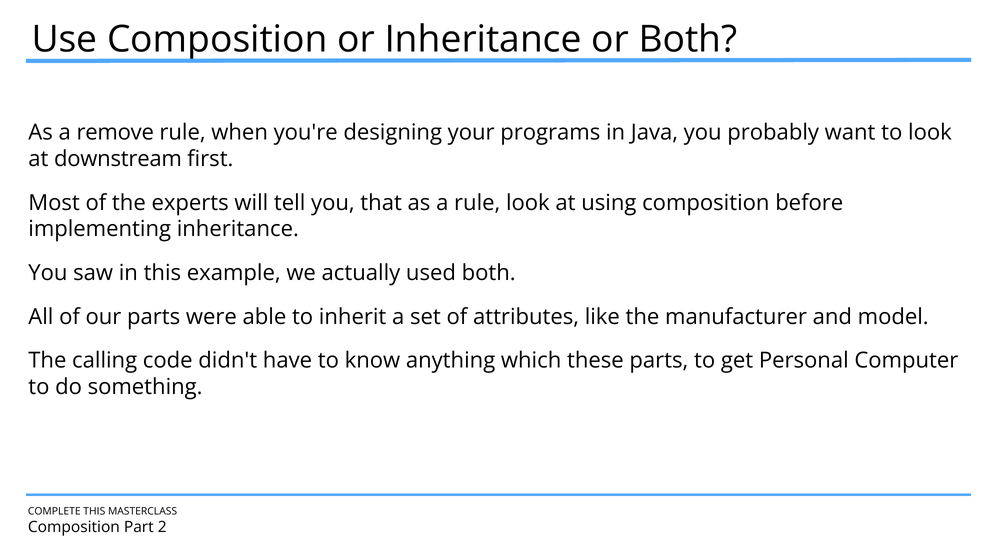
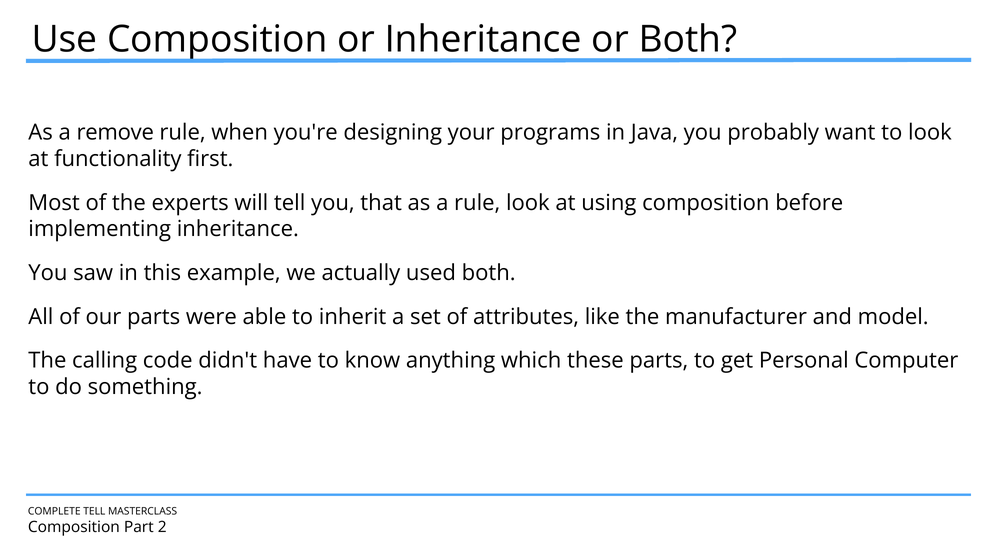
downstream: downstream -> functionality
COMPLETE THIS: THIS -> TELL
